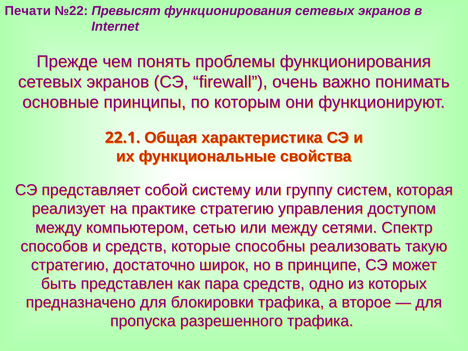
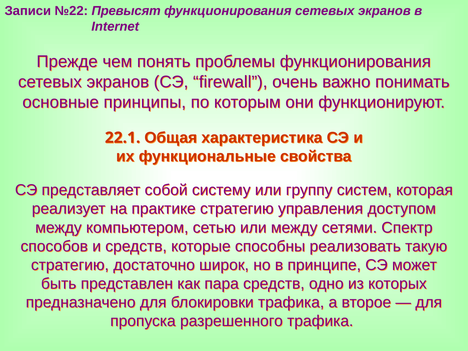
Печати: Печати -> Записи
